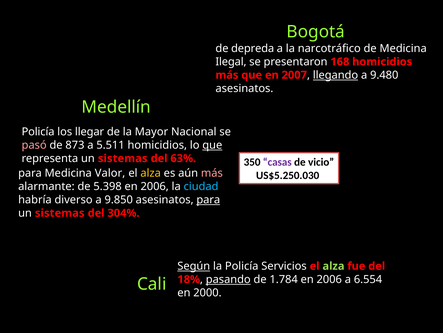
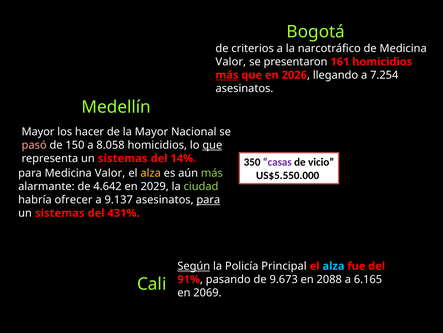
depreda: depreda -> criterios
Ilegal at (231, 62): Ilegal -> Valor
168: 168 -> 161
más at (227, 75) underline: none -> present
2007: 2007 -> 2026
llegando underline: present -> none
9.480: 9.480 -> 7.254
Policía at (38, 132): Policía -> Mayor
llegar: llegar -> hacer
873: 873 -> 150
5.511: 5.511 -> 8.058
63%: 63% -> 14%
más at (212, 173) colour: pink -> light green
US$5.250.030: US$5.250.030 -> US$5.550.000
5.398: 5.398 -> 4.642
2006 at (155, 186): 2006 -> 2029
ciudad colour: light blue -> light green
diverso: diverso -> ofrecer
9.850: 9.850 -> 9.137
304%: 304% -> 431%
Servicios: Servicios -> Principal
alza at (333, 266) colour: light green -> light blue
18%: 18% -> 91%
pasando underline: present -> none
1.784: 1.784 -> 9.673
2006 at (329, 279): 2006 -> 2088
6.554: 6.554 -> 6.165
2000: 2000 -> 2069
